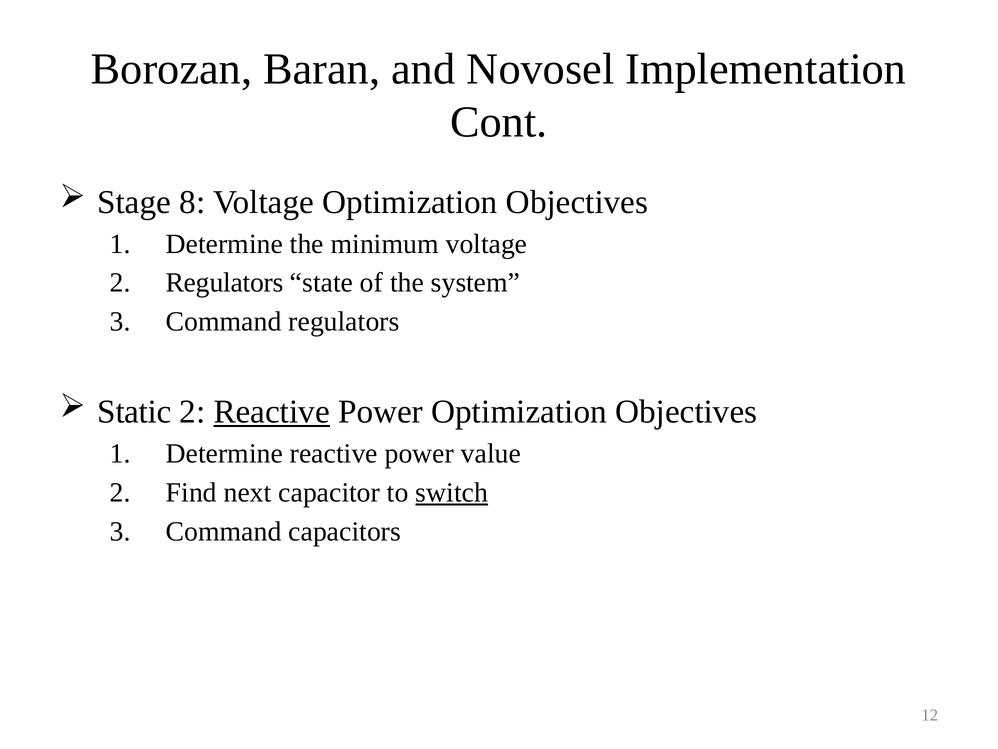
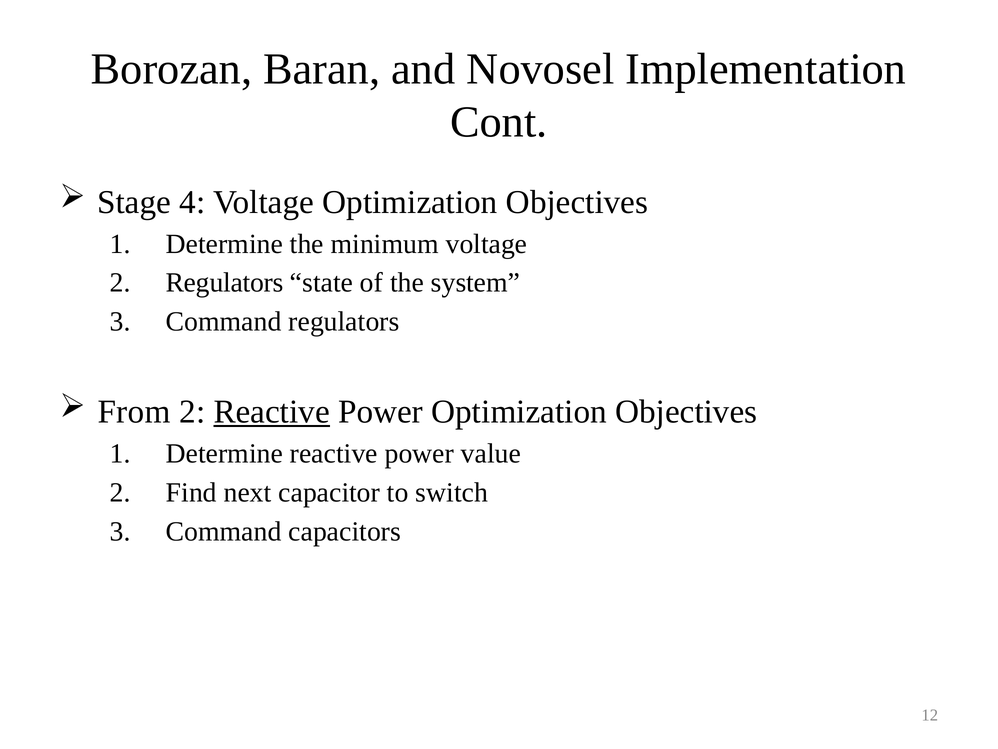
8: 8 -> 4
Static: Static -> From
switch underline: present -> none
